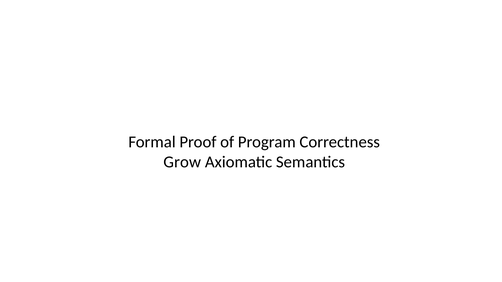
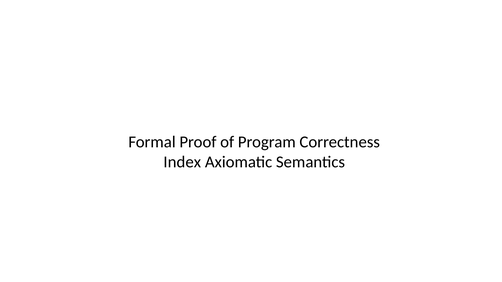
Grow: Grow -> Index
